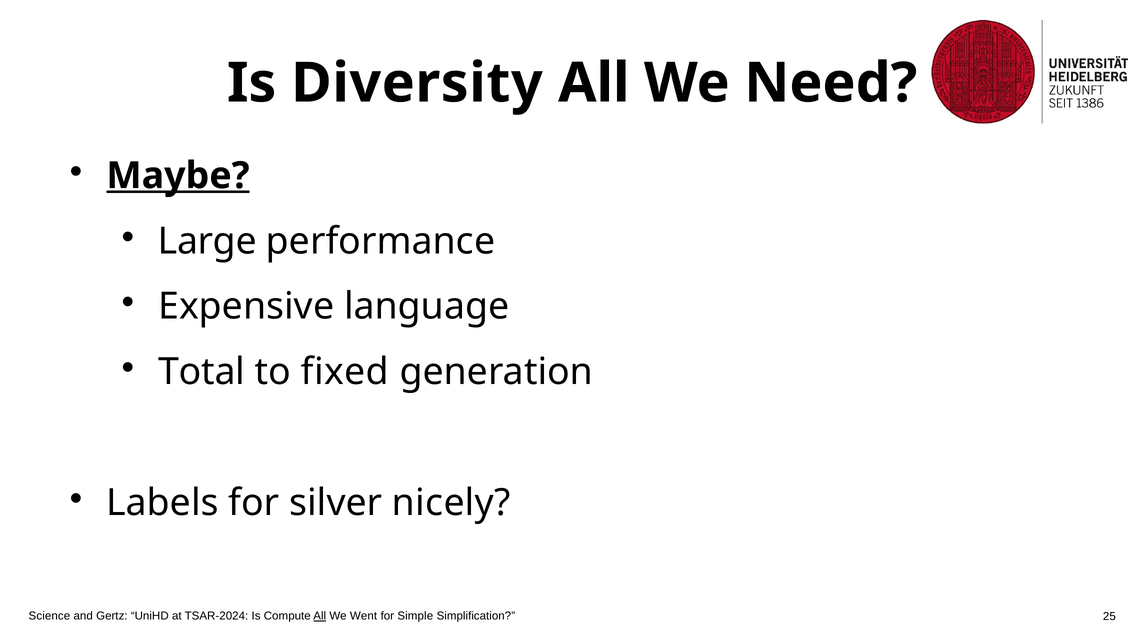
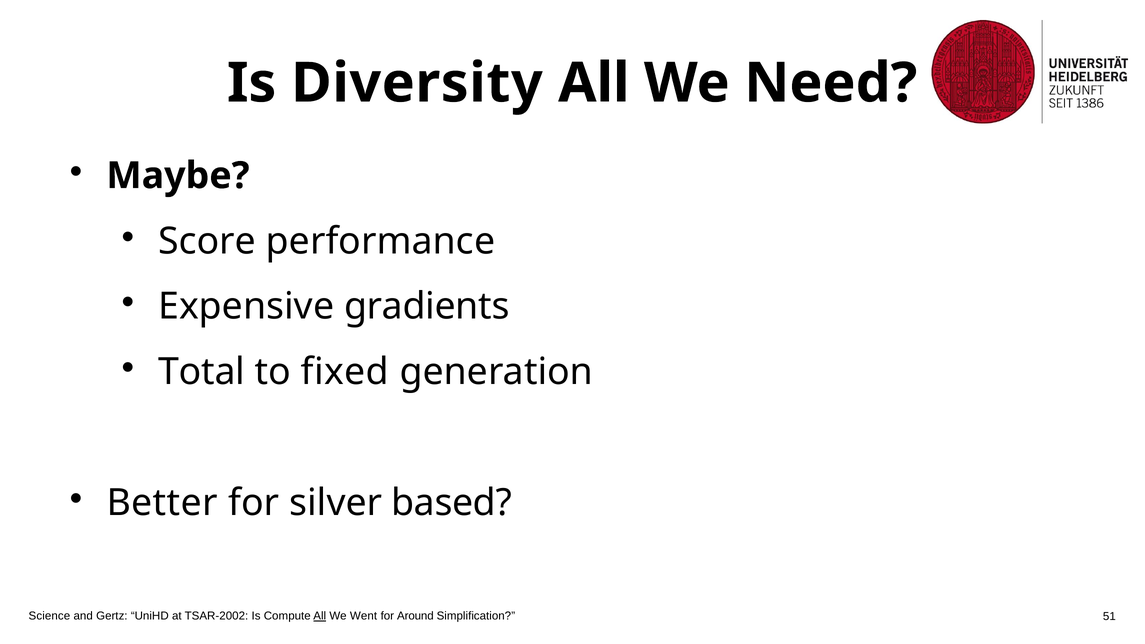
Maybe underline: present -> none
Large: Large -> Score
language: language -> gradients
Labels: Labels -> Better
nicely: nicely -> based
TSAR-2024: TSAR-2024 -> TSAR-2002
Simple: Simple -> Around
25: 25 -> 51
